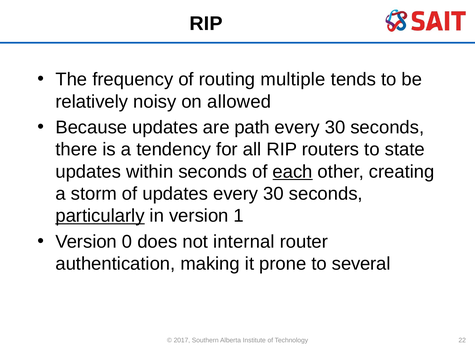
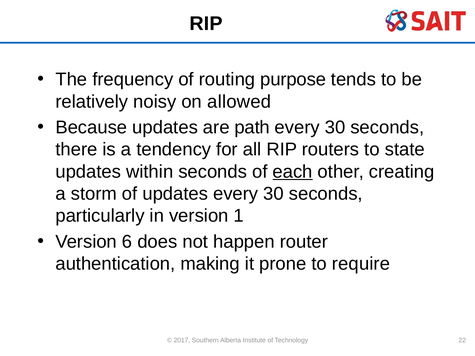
multiple: multiple -> purpose
particularly underline: present -> none
0: 0 -> 6
internal: internal -> happen
several: several -> require
